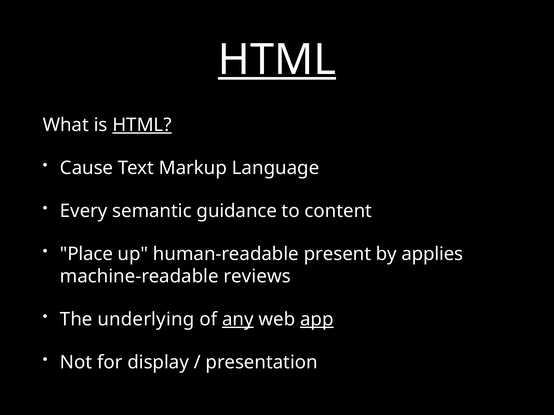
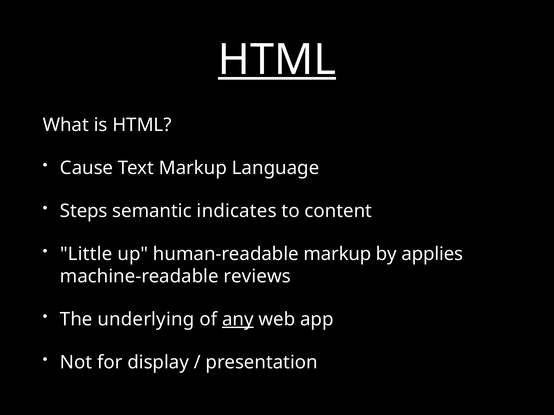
HTML at (142, 125) underline: present -> none
Every: Every -> Steps
guidance: guidance -> indicates
Place: Place -> Little
human-readable present: present -> markup
app underline: present -> none
